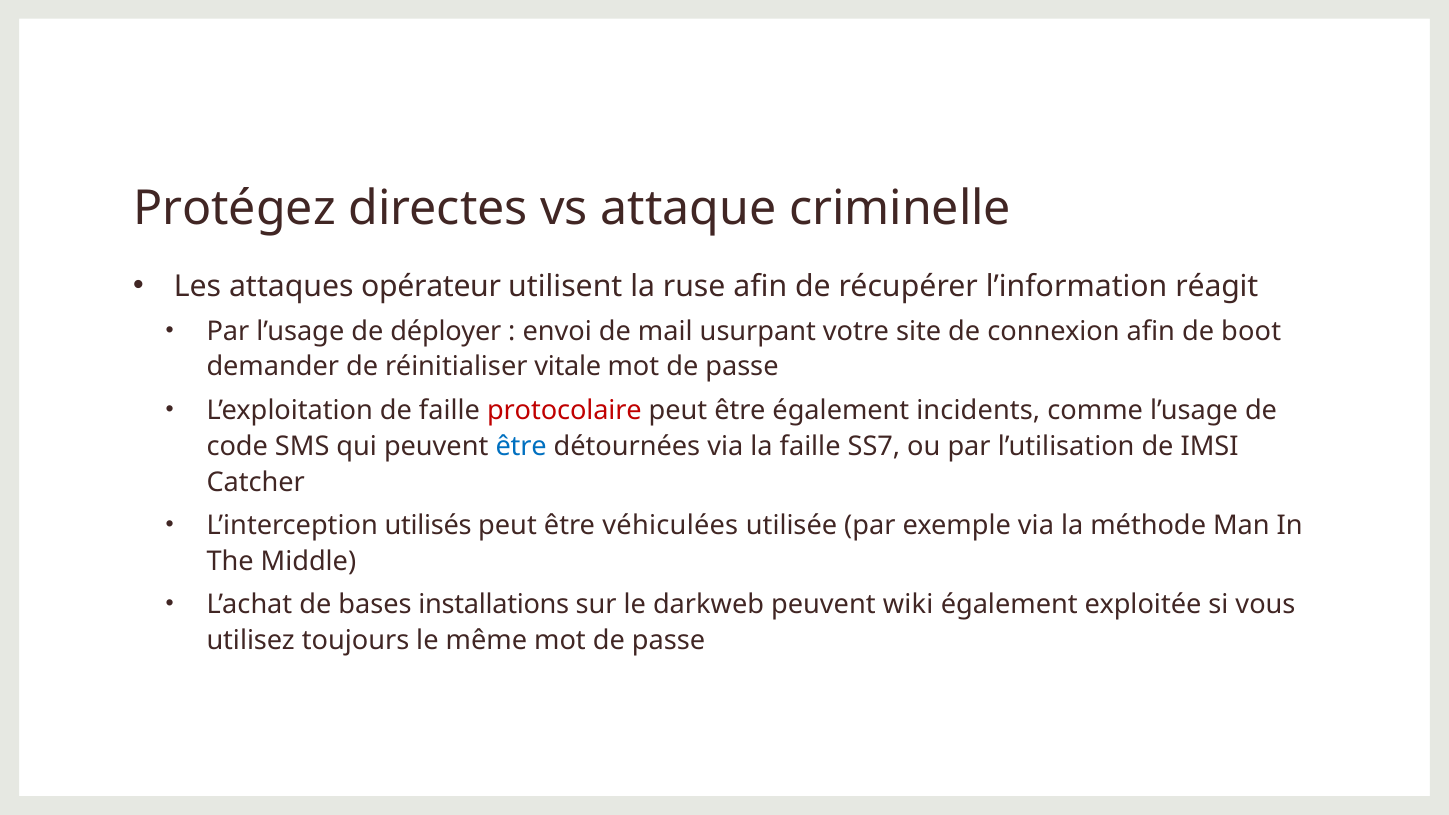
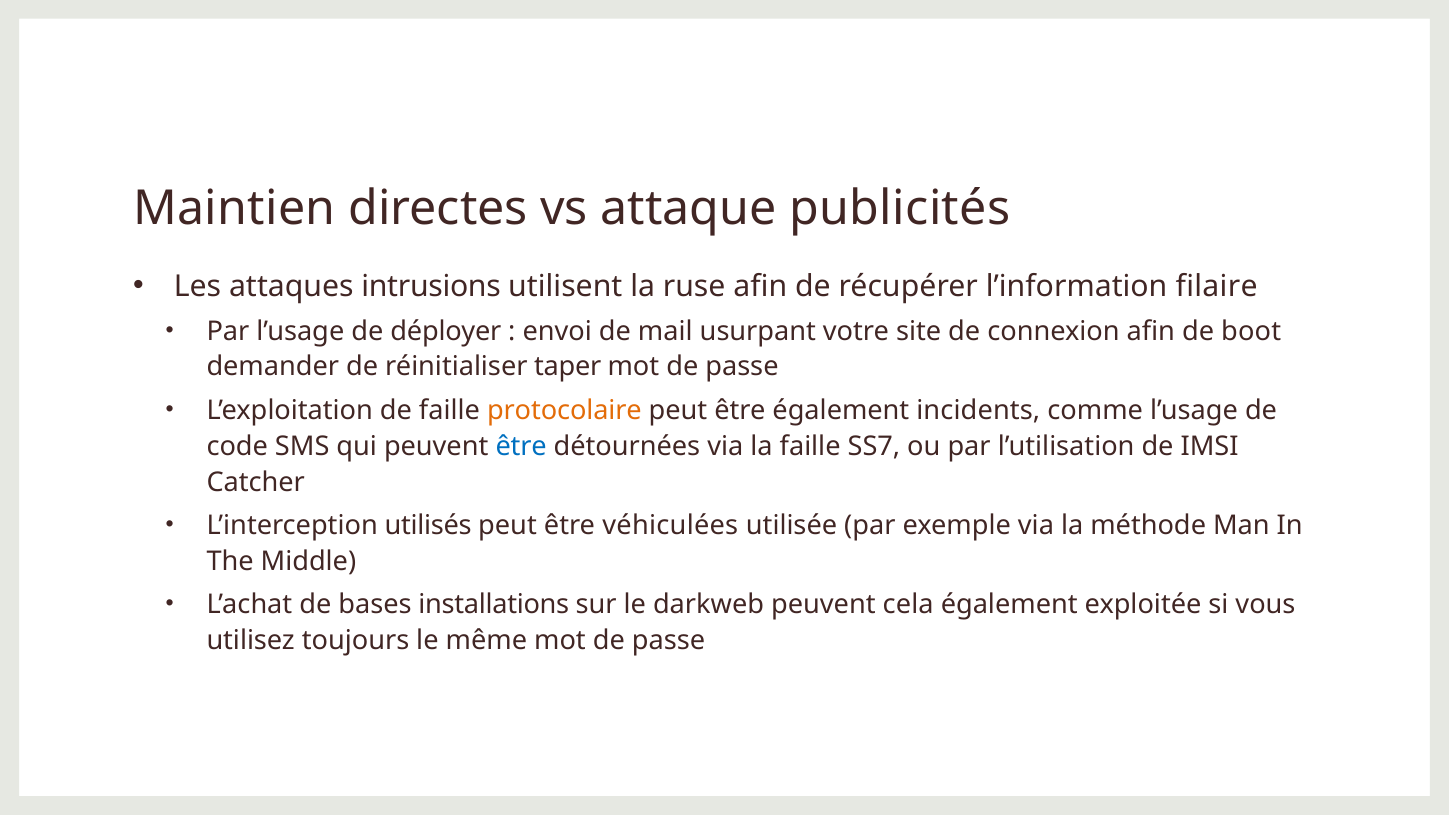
Protégez: Protégez -> Maintien
criminelle: criminelle -> publicités
opérateur: opérateur -> intrusions
réagit: réagit -> filaire
vitale: vitale -> taper
protocolaire colour: red -> orange
wiki: wiki -> cela
